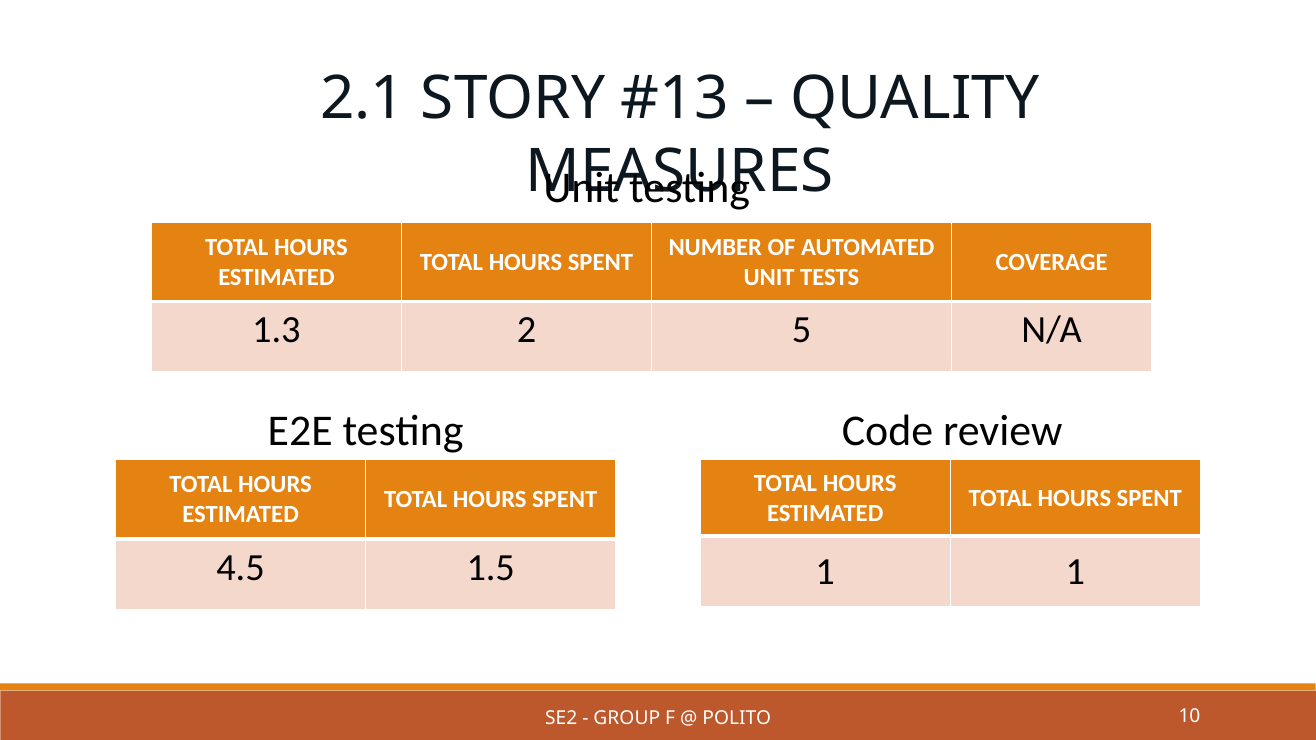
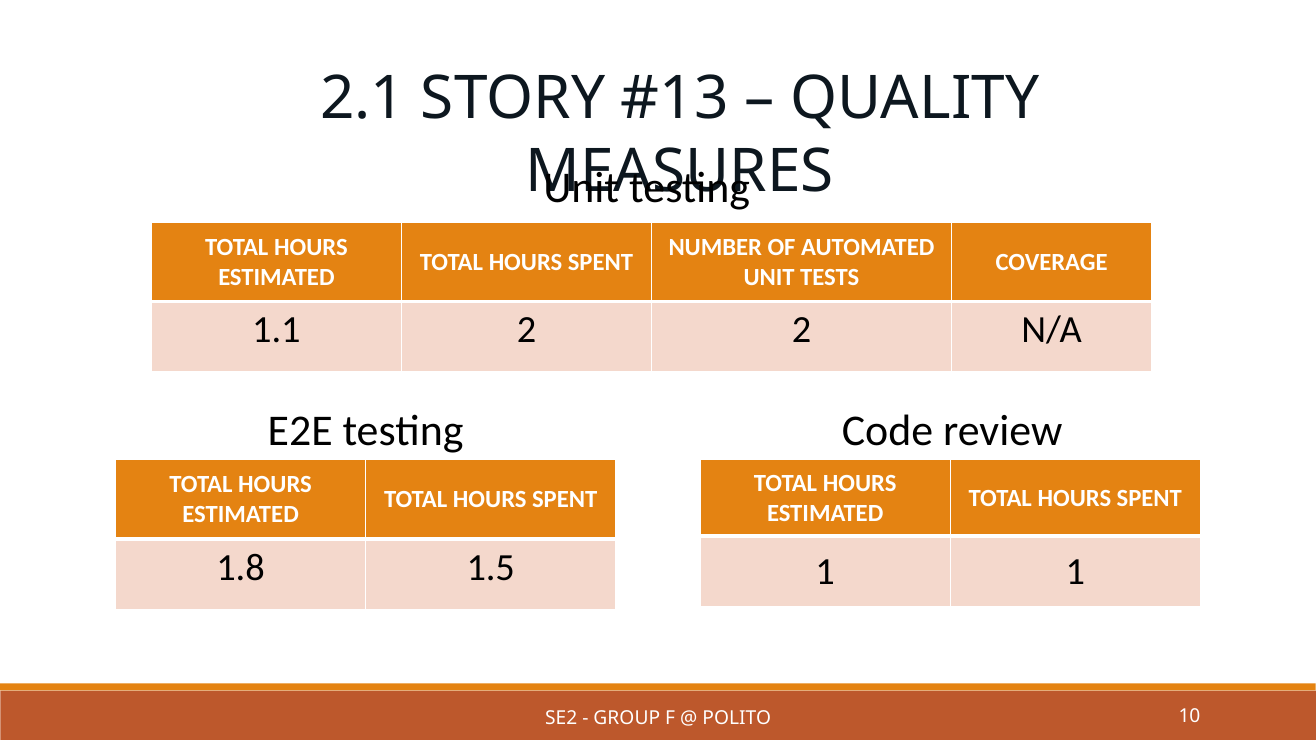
1.3: 1.3 -> 1.1
2 5: 5 -> 2
4.5: 4.5 -> 1.8
